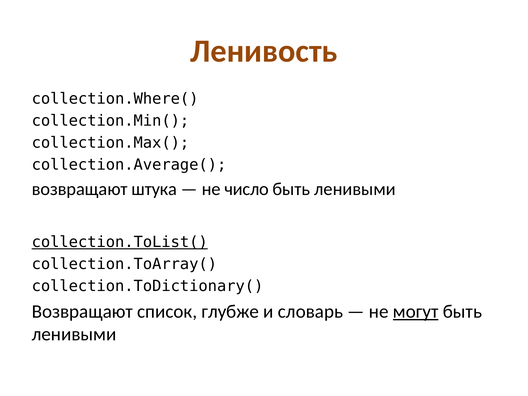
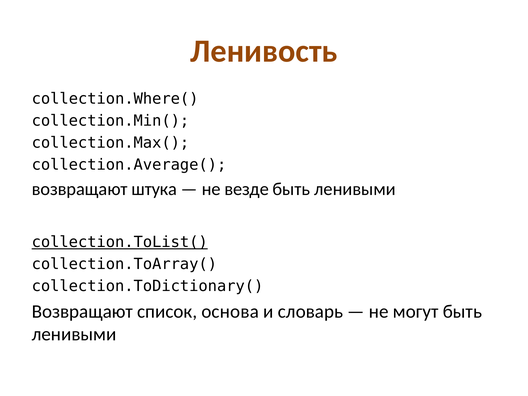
число: число -> везде
глубже: глубже -> основа
могут underline: present -> none
